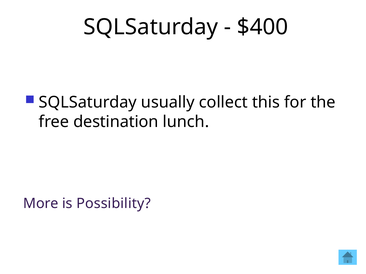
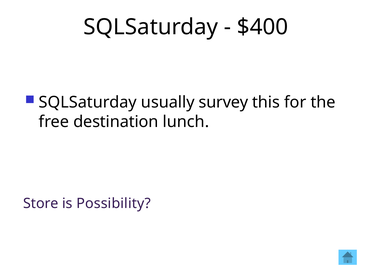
collect: collect -> survey
More: More -> Store
